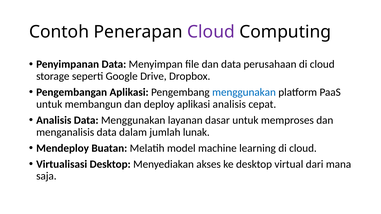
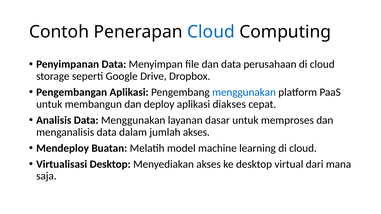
Cloud at (211, 32) colour: purple -> blue
aplikasi analisis: analisis -> diakses
jumlah lunak: lunak -> akses
